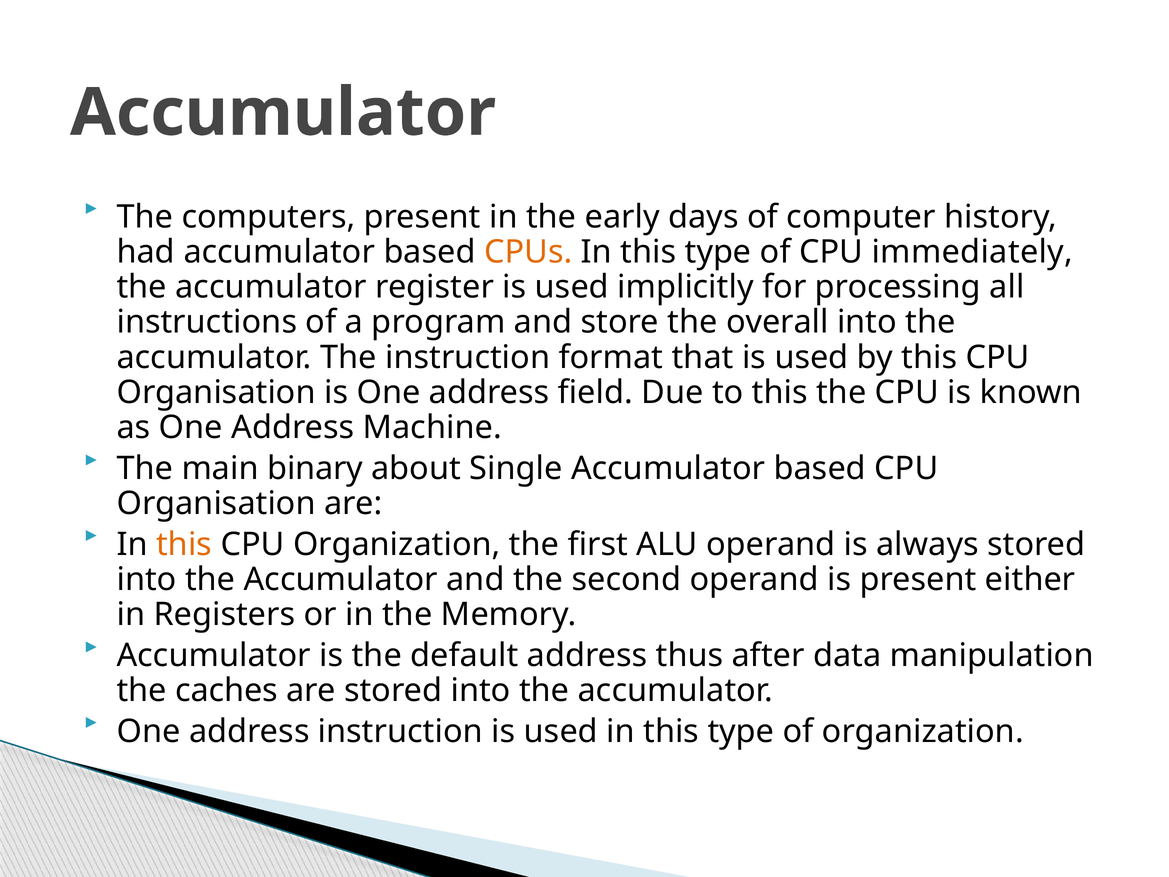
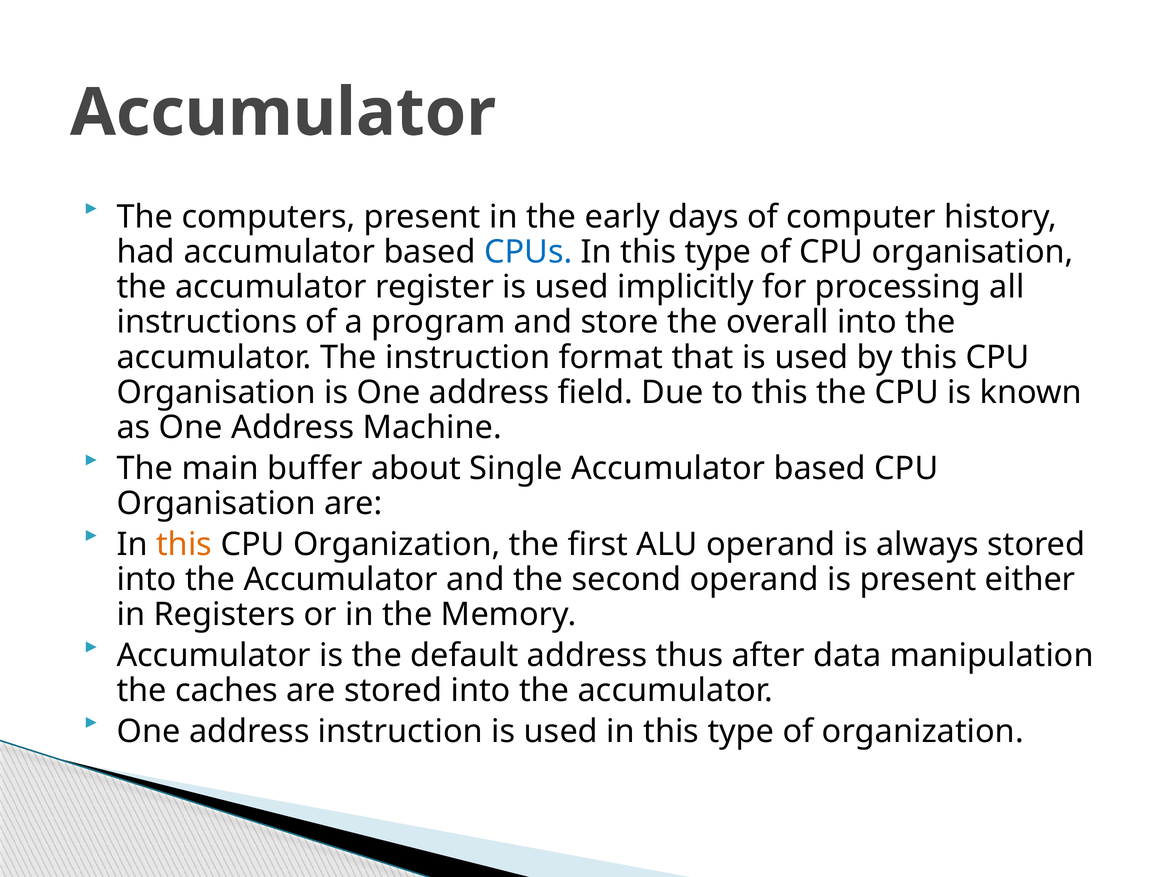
CPUs colour: orange -> blue
of CPU immediately: immediately -> organisation
binary: binary -> buffer
